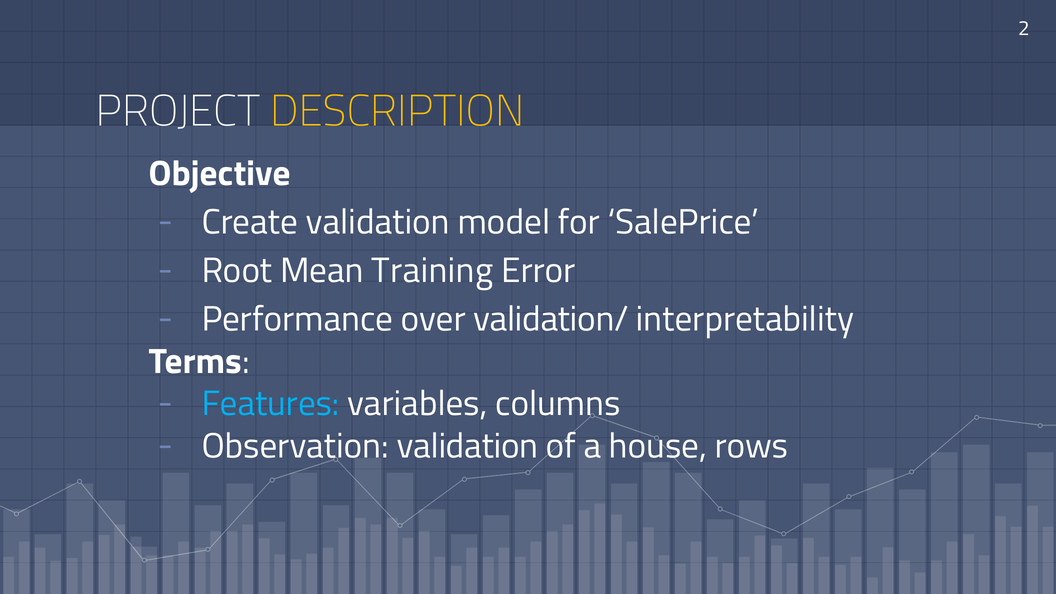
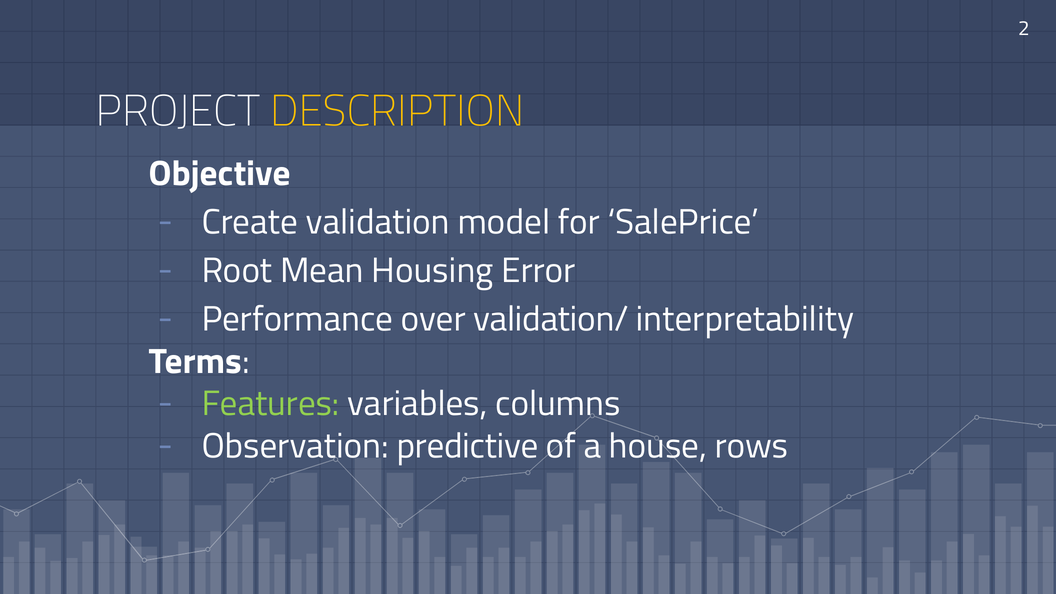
Training: Training -> Housing
Features colour: light blue -> light green
Observation validation: validation -> predictive
